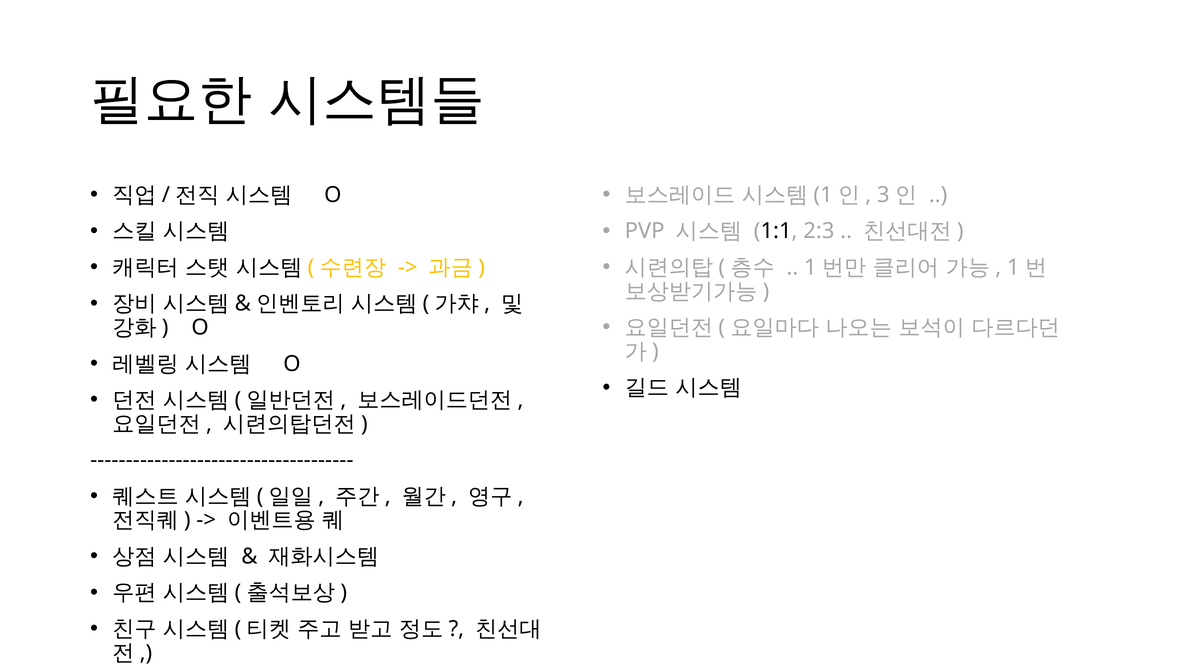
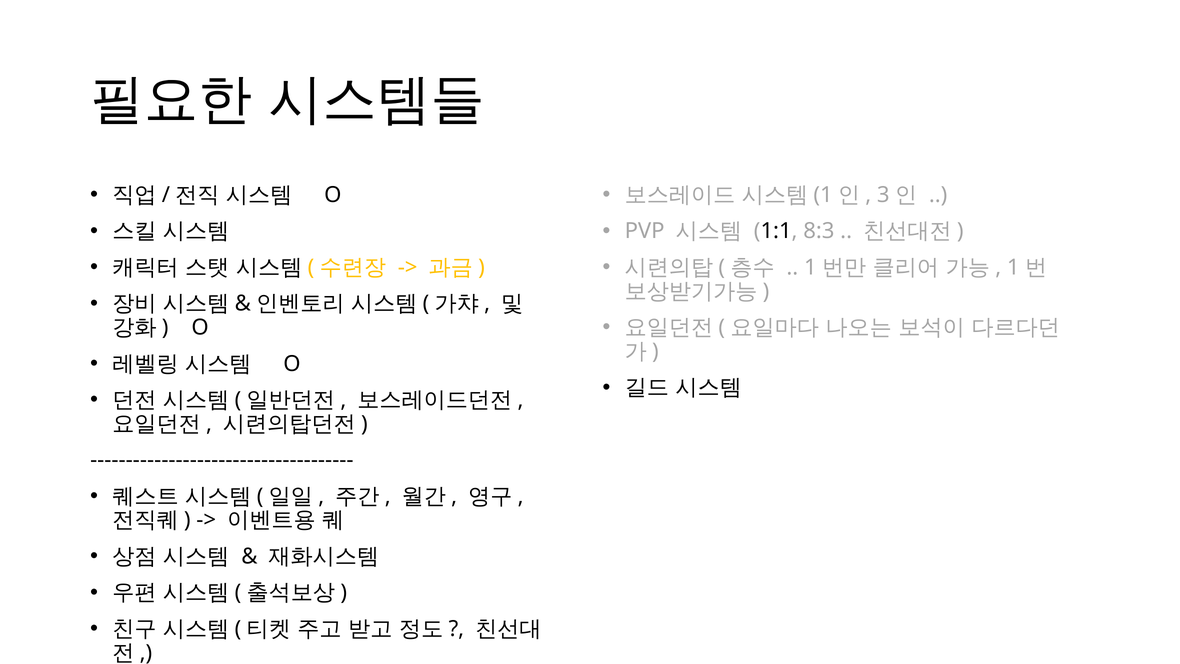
2:3: 2:3 -> 8:3
